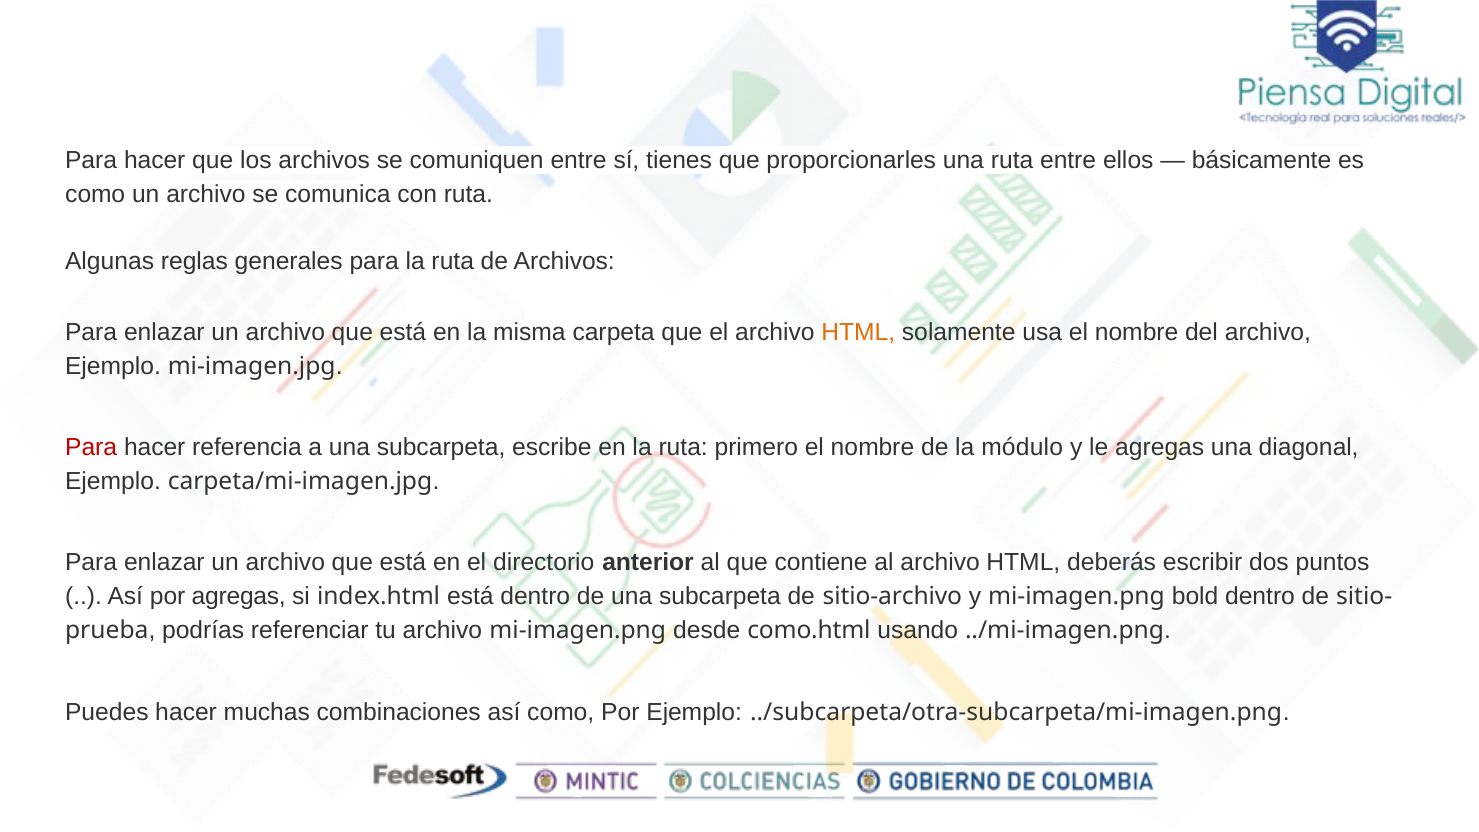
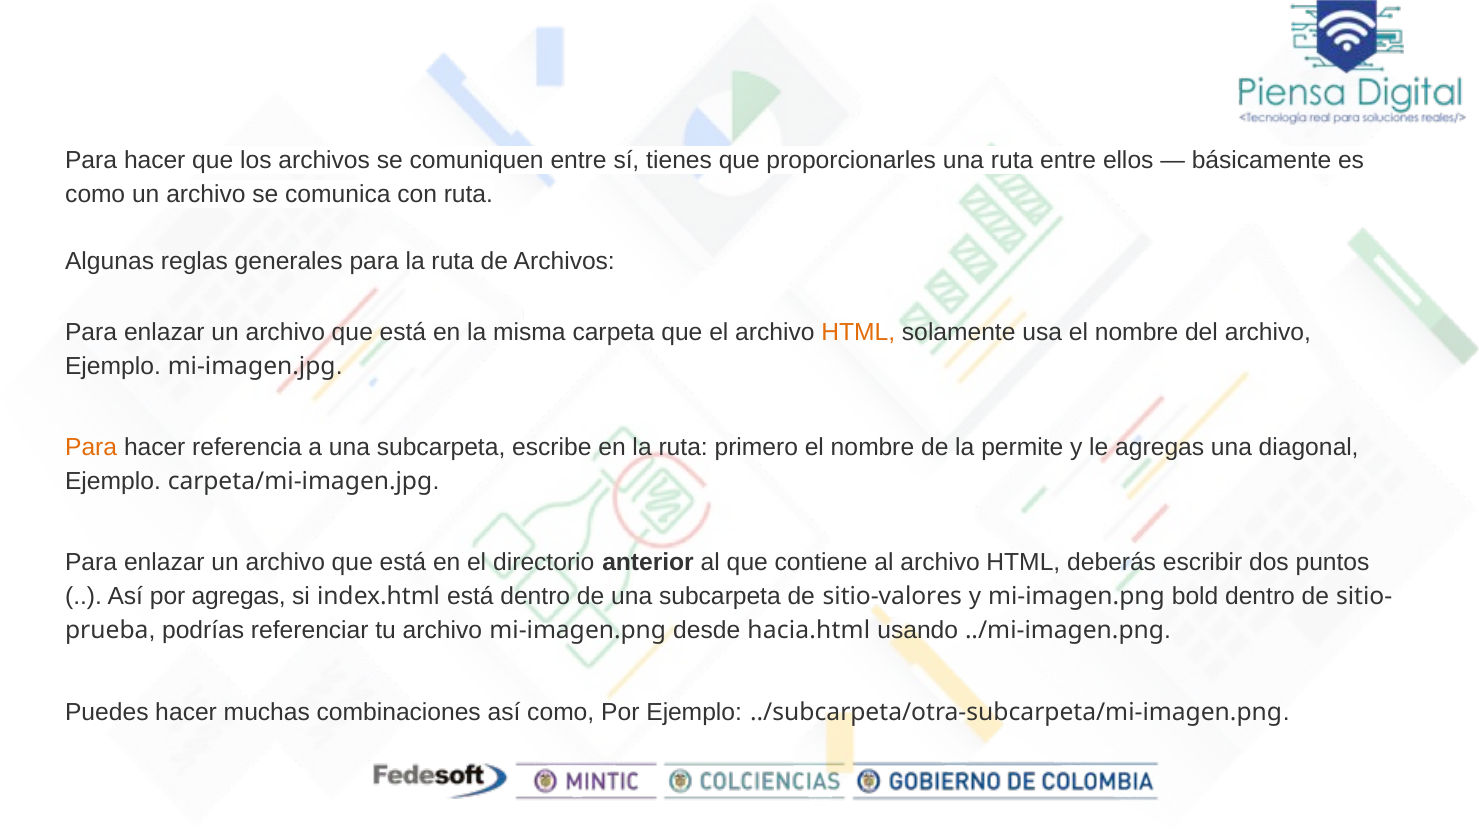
Para at (91, 448) colour: red -> orange
módulo: módulo -> permite
sitio-archivo: sitio-archivo -> sitio-valores
como.html: como.html -> hacia.html
